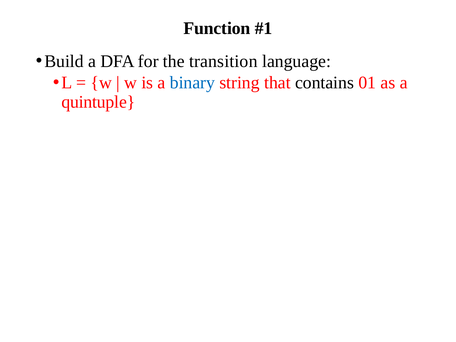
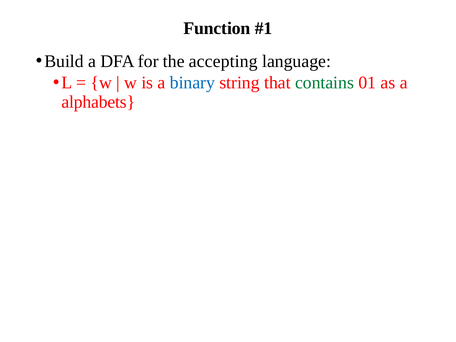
transition: transition -> accepting
contains colour: black -> green
quintuple: quintuple -> alphabets
